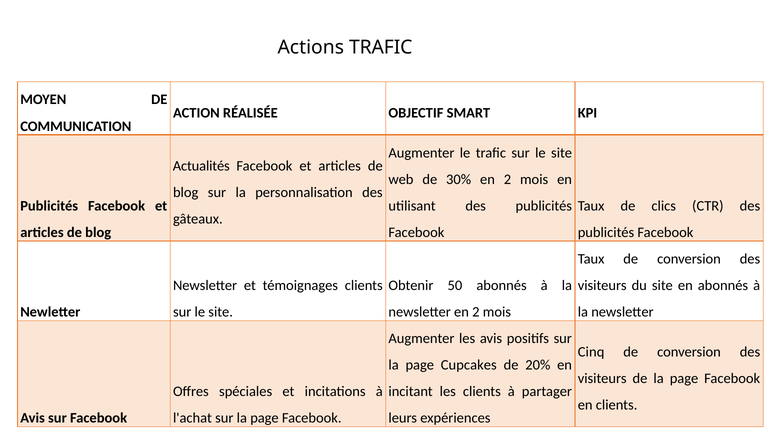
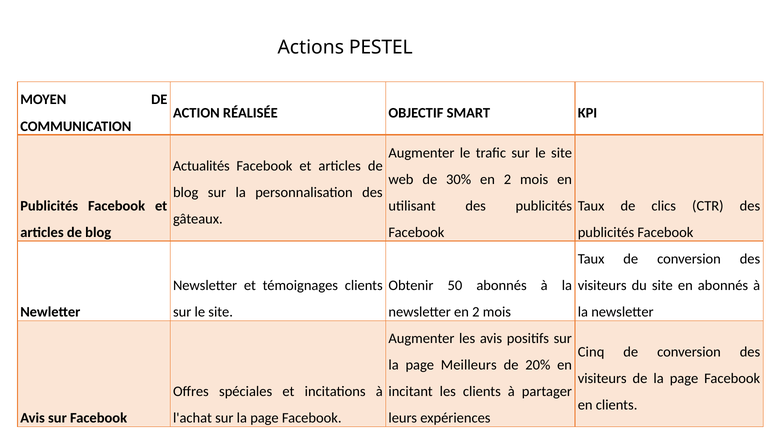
Actions TRAFIC: TRAFIC -> PESTEL
Cupcakes: Cupcakes -> Meilleurs
